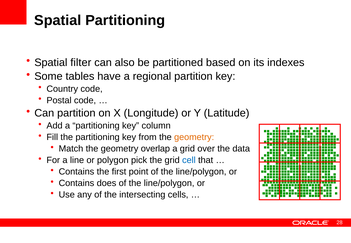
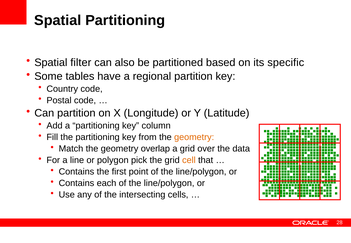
indexes: indexes -> specific
cell colour: blue -> orange
does: does -> each
